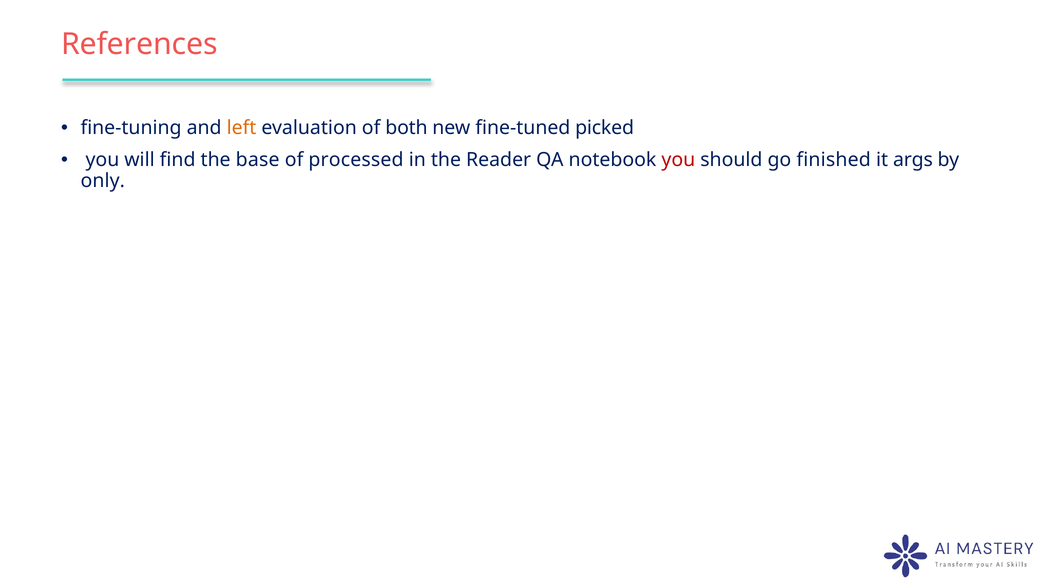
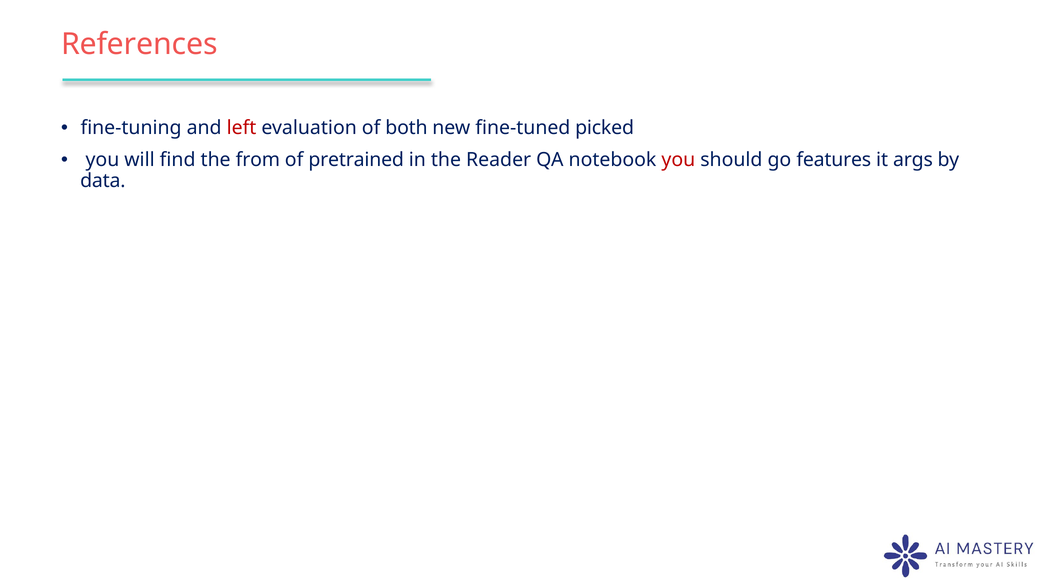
left colour: orange -> red
base: base -> from
processed: processed -> pretrained
finished: finished -> features
only: only -> data
